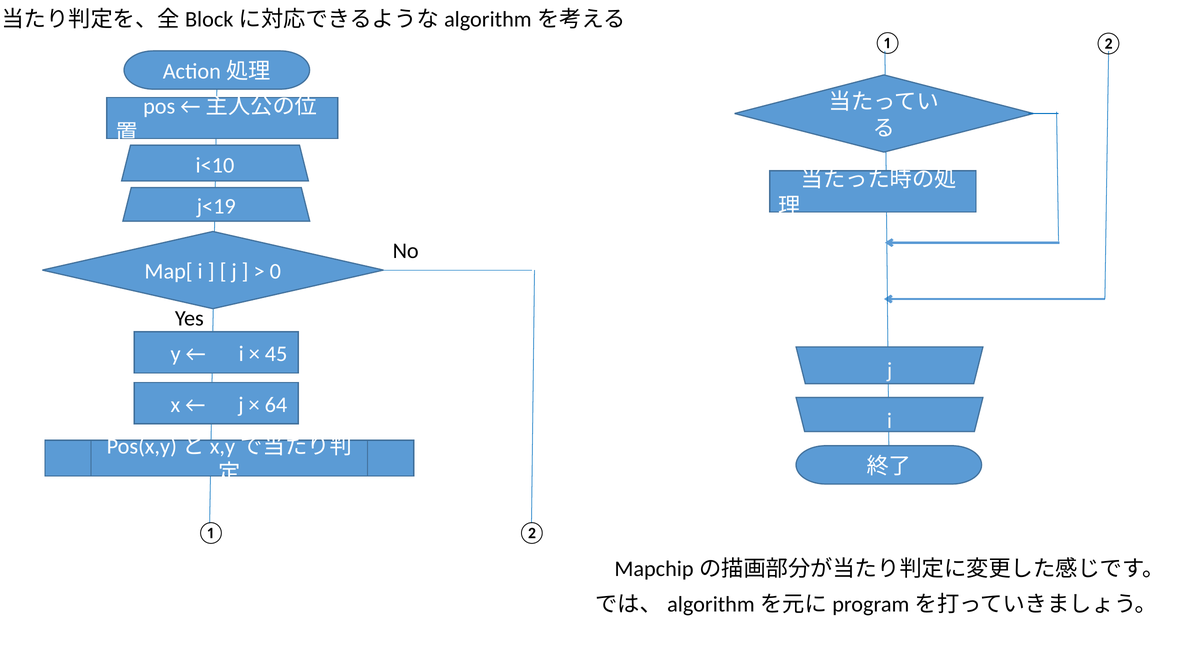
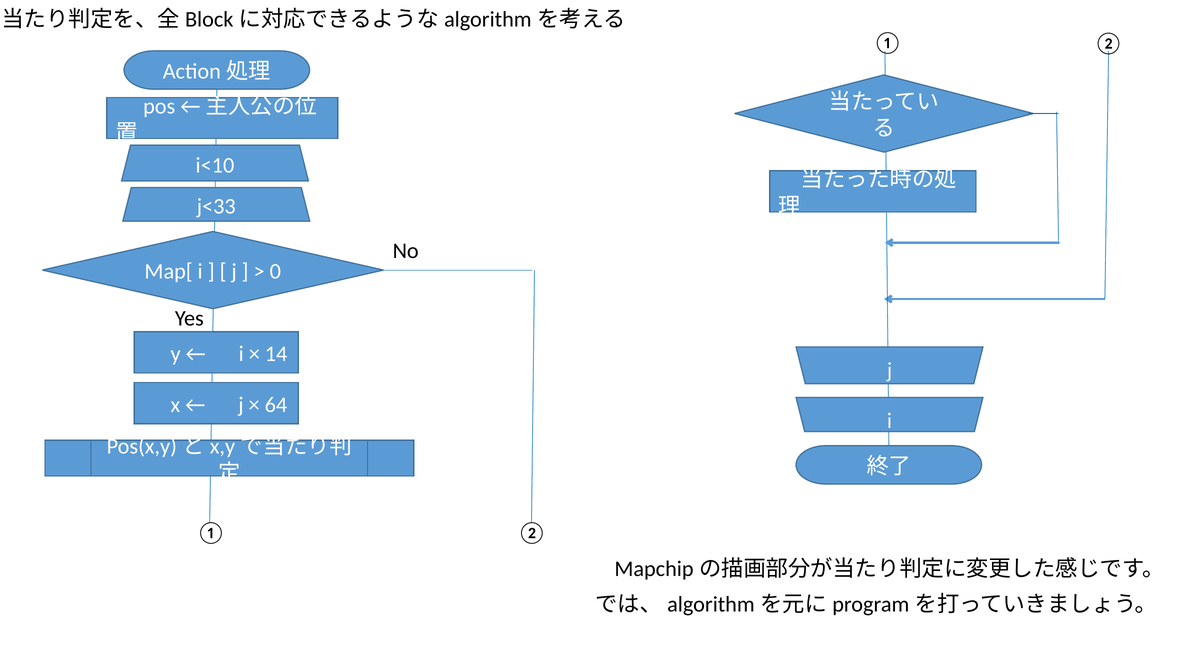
j<19: j<19 -> j<33
45: 45 -> 14
